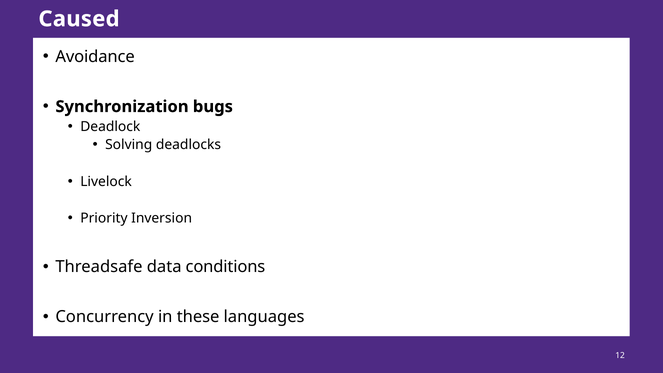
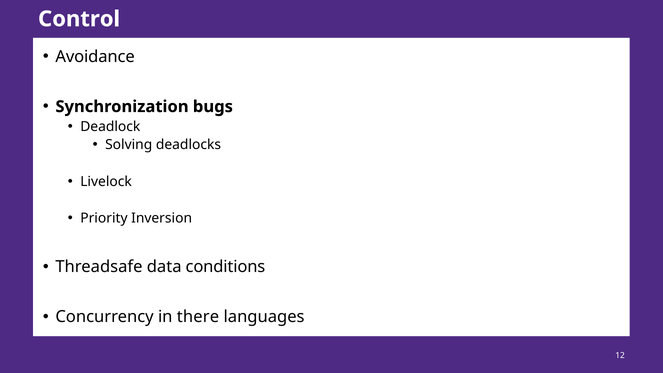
Caused: Caused -> Control
these: these -> there
